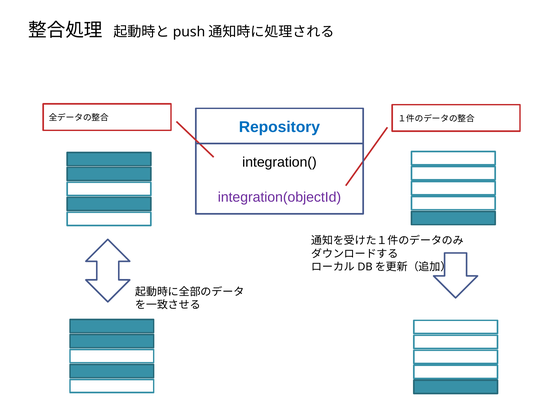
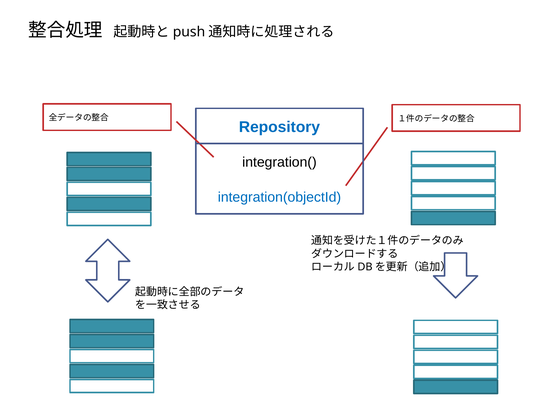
integration(objectId colour: purple -> blue
